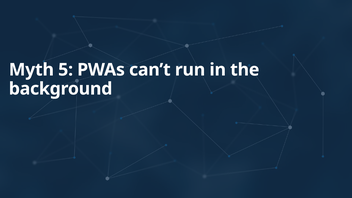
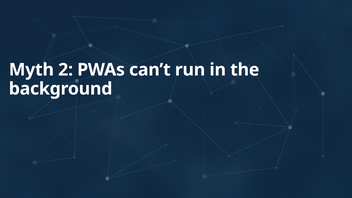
5: 5 -> 2
